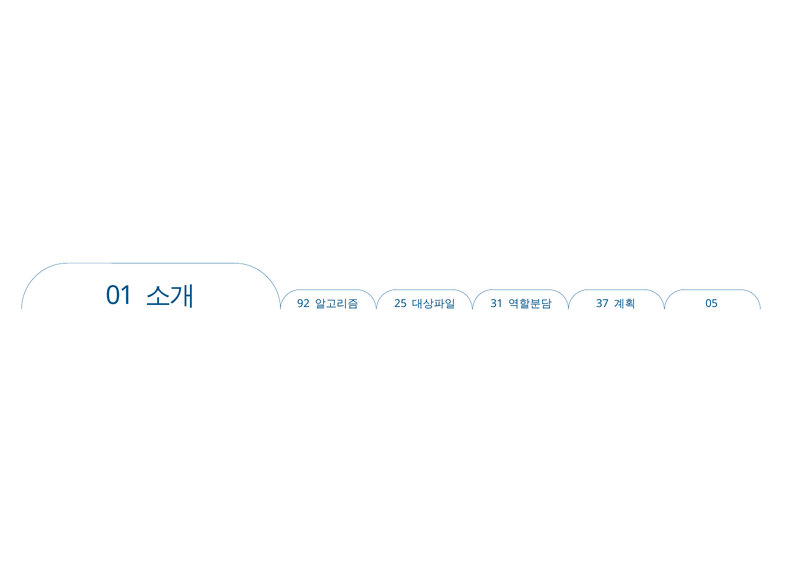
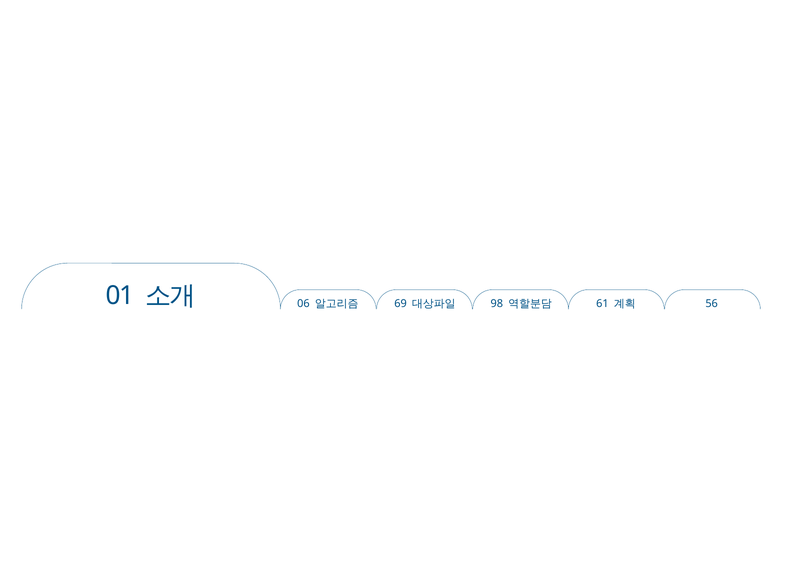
92: 92 -> 06
25: 25 -> 69
31: 31 -> 98
37: 37 -> 61
05: 05 -> 56
